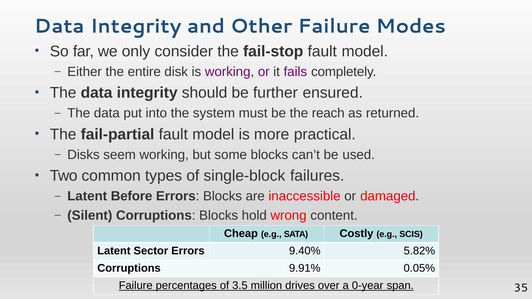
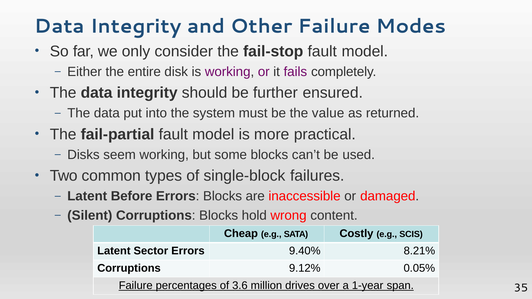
reach: reach -> value
5.82%: 5.82% -> 8.21%
9.91%: 9.91% -> 9.12%
3.5: 3.5 -> 3.6
0-year: 0-year -> 1-year
